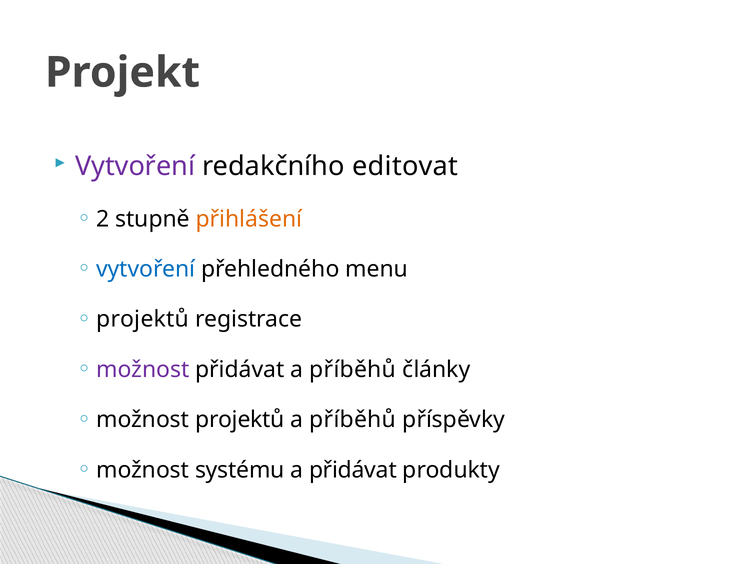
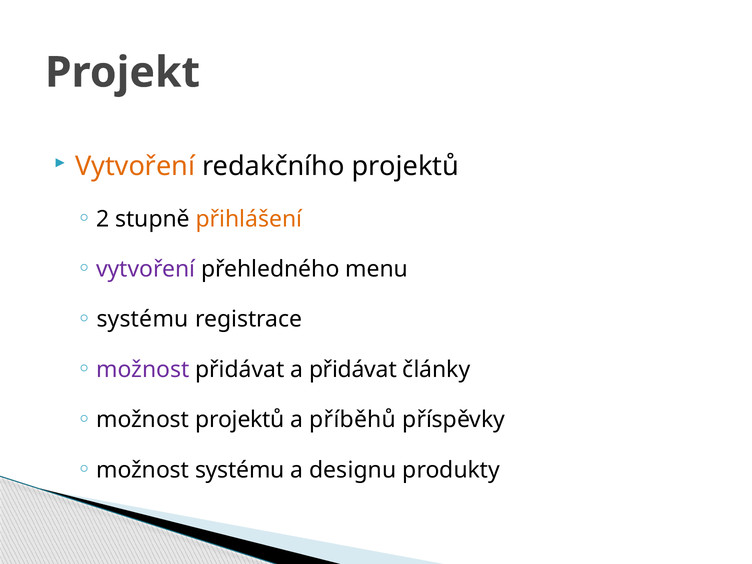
Vytvoření at (135, 167) colour: purple -> orange
redakčního editovat: editovat -> projektů
vytvoření at (146, 269) colour: blue -> purple
projektů at (143, 319): projektů -> systému
přidávat a příběhů: příběhů -> přidávat
a přidávat: přidávat -> designu
